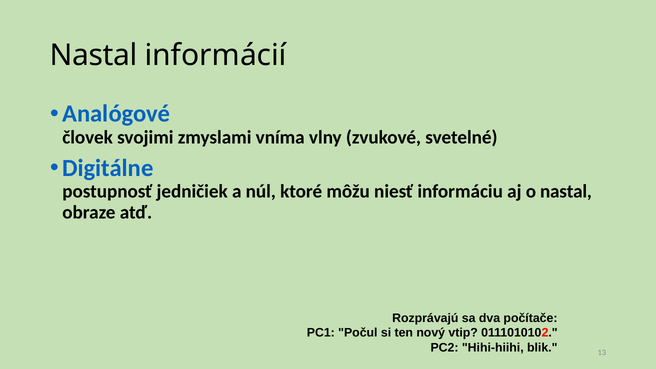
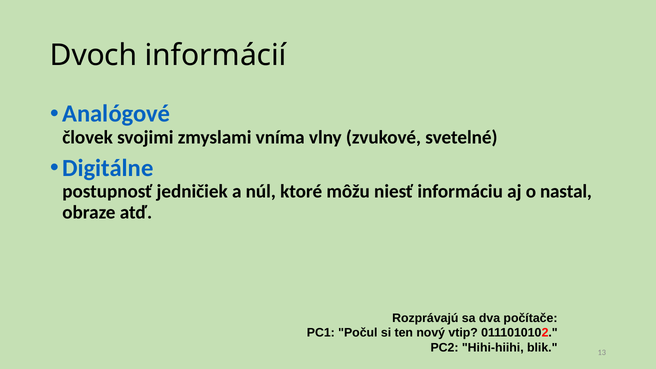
Nastal at (94, 55): Nastal -> Dvoch
